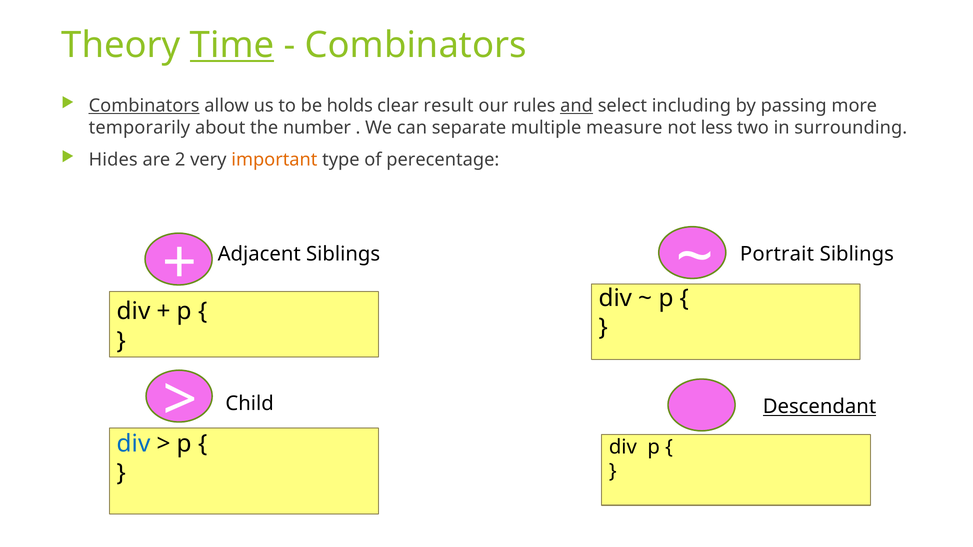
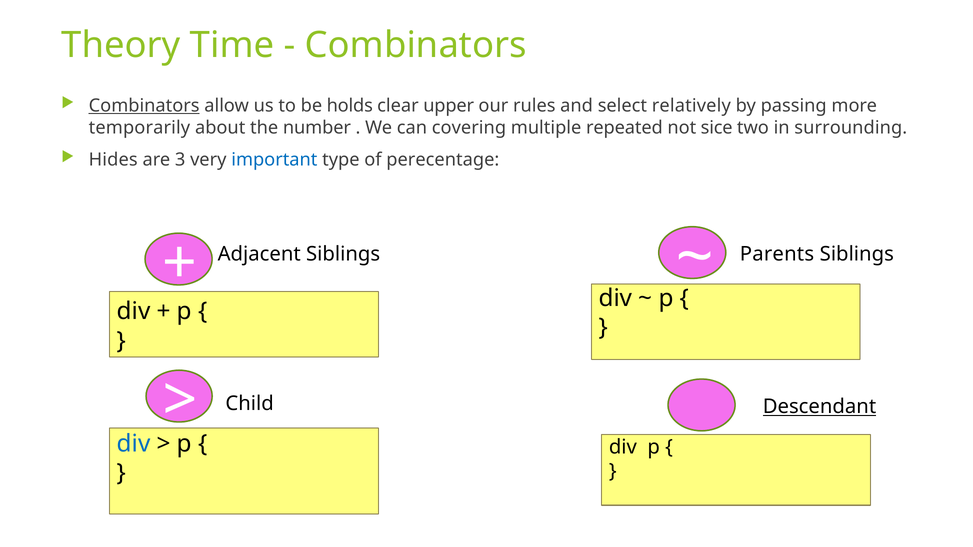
Time underline: present -> none
result: result -> upper
and underline: present -> none
including: including -> relatively
separate: separate -> covering
measure: measure -> repeated
less: less -> sice
2: 2 -> 3
important colour: orange -> blue
Portrait: Portrait -> Parents
